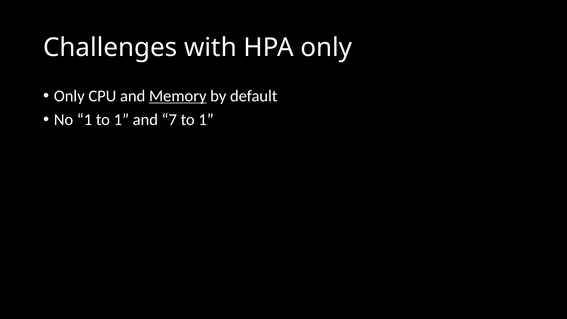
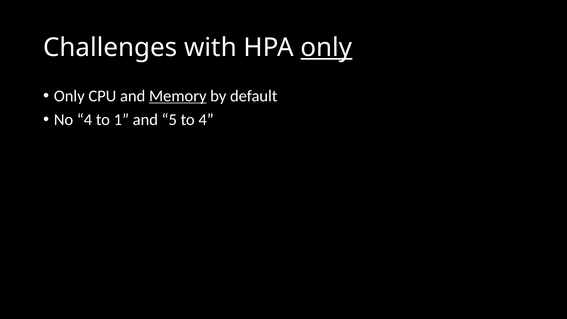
only at (326, 48) underline: none -> present
No 1: 1 -> 4
7: 7 -> 5
1 at (206, 120): 1 -> 4
